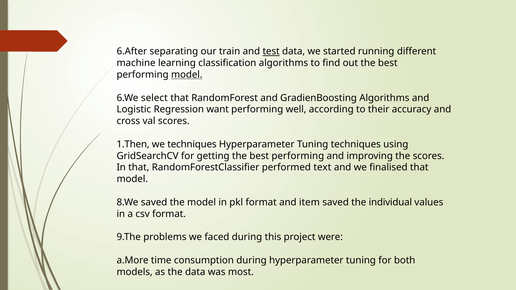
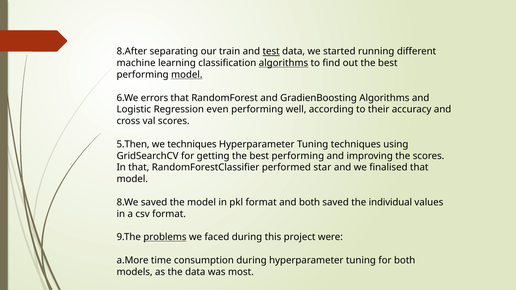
6.After: 6.After -> 8.After
algorithms at (284, 63) underline: none -> present
select: select -> errors
want: want -> even
1.Then: 1.Then -> 5.Then
text: text -> star
and item: item -> both
problems underline: none -> present
